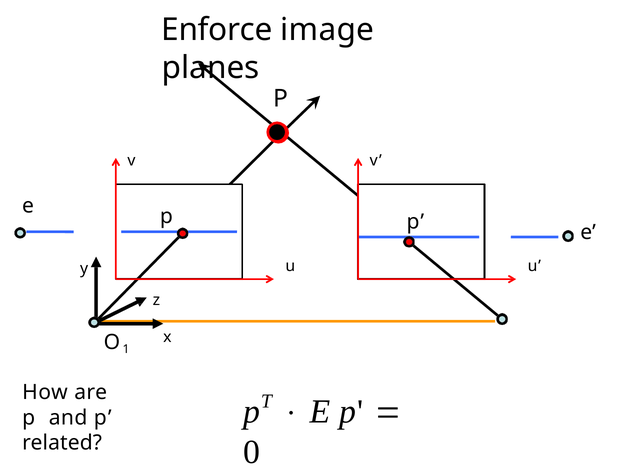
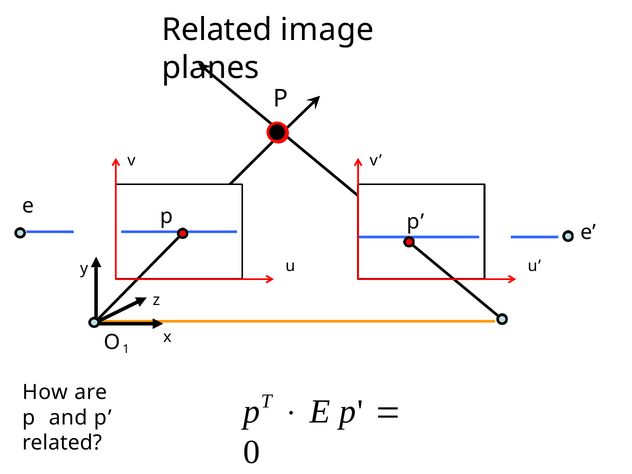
Enforce at (217, 30): Enforce -> Related
